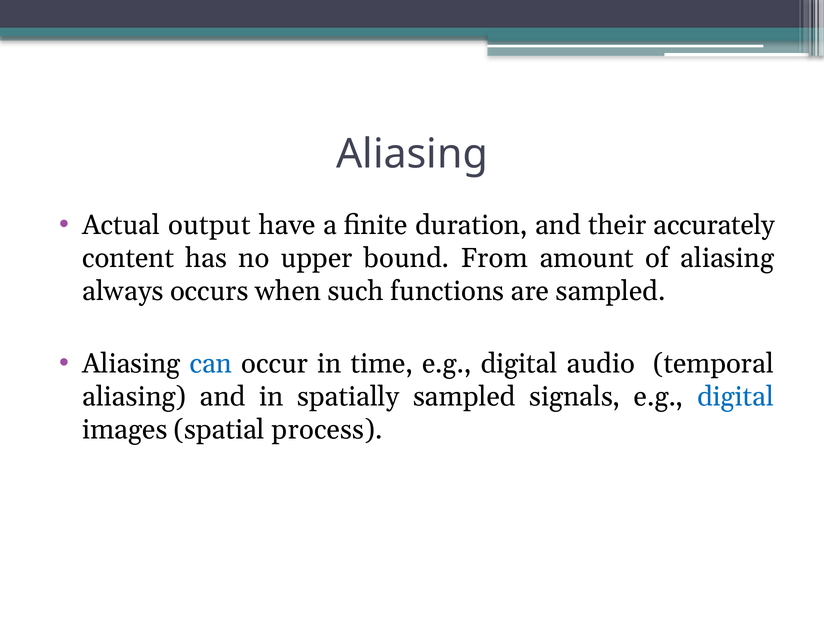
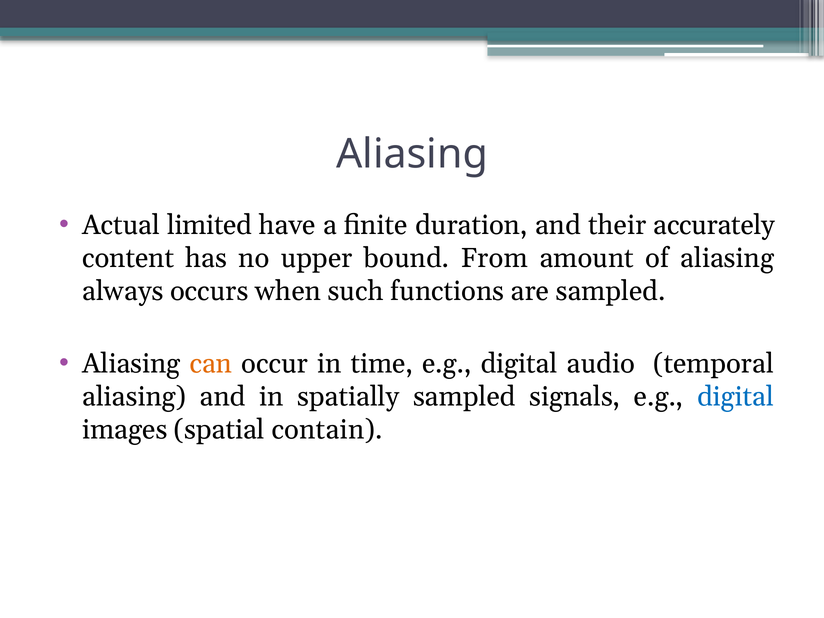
output: output -> limited
can colour: blue -> orange
process: process -> contain
